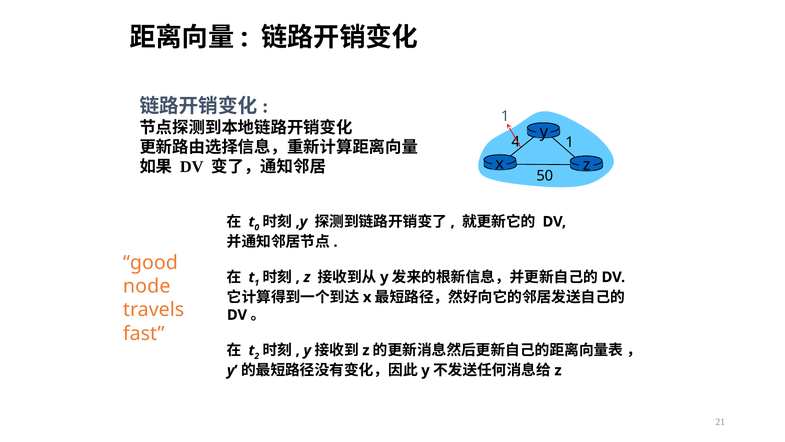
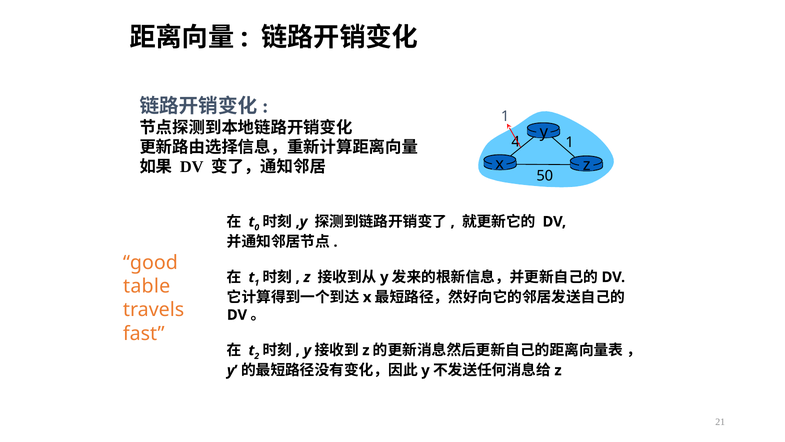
node: node -> table
